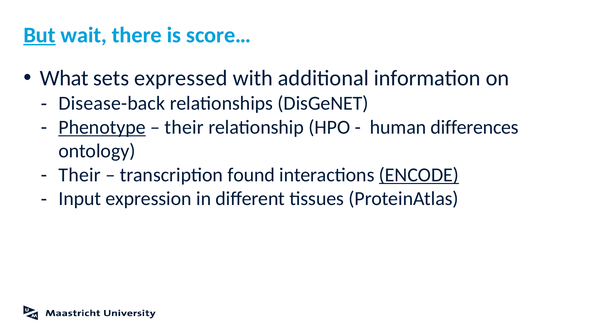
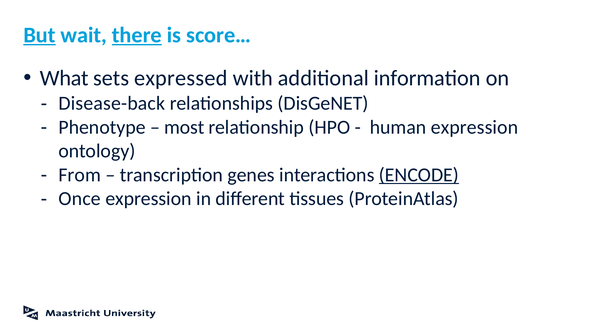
there underline: none -> present
Phenotype underline: present -> none
their at (184, 127): their -> most
human differences: differences -> expression
Their at (80, 175): Their -> From
found: found -> genes
Input: Input -> Once
